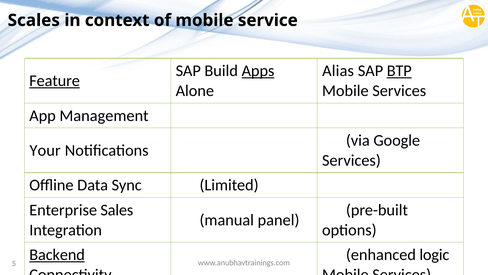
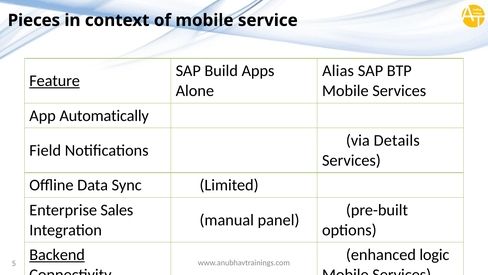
Scales: Scales -> Pieces
Apps underline: present -> none
BTP underline: present -> none
Management: Management -> Automatically
Google: Google -> Details
Your: Your -> Field
